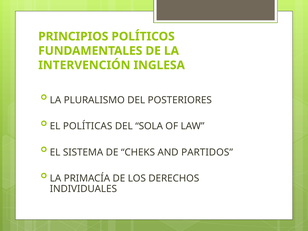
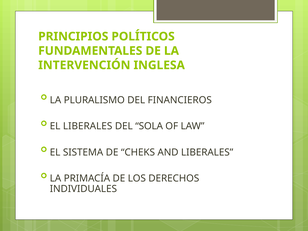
POSTERIORES: POSTERIORES -> FINANCIEROS
EL POLÍTICAS: POLÍTICAS -> LIBERALES
AND PARTIDOS: PARTIDOS -> LIBERALES
